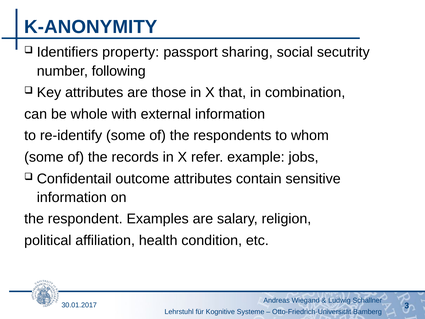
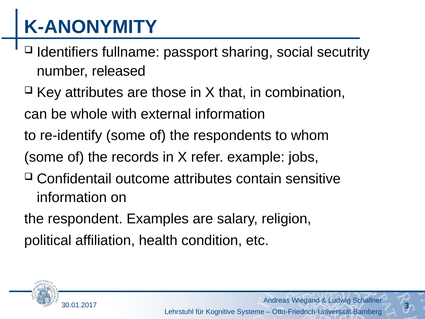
property: property -> fullname
following: following -> released
